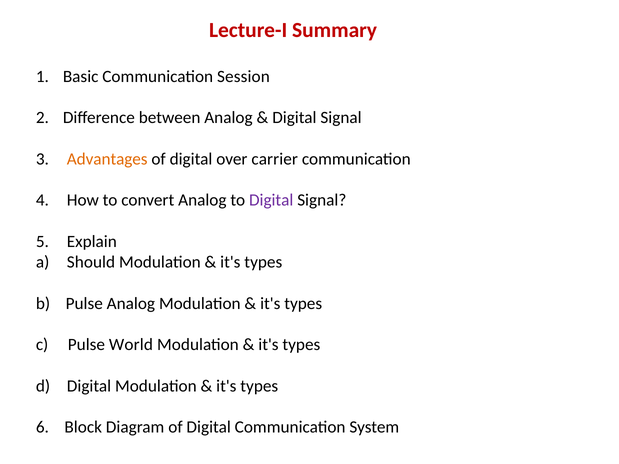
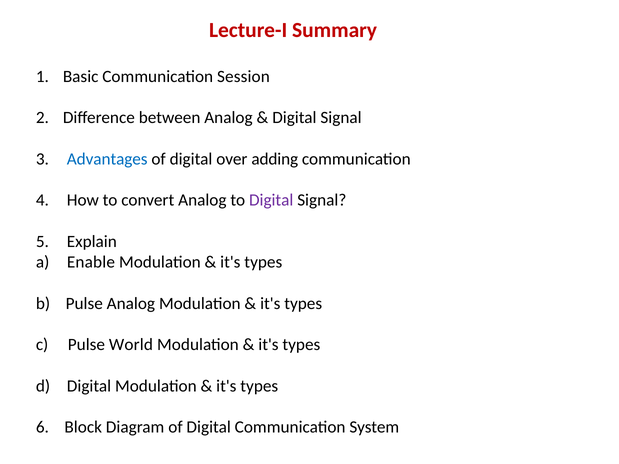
Advantages colour: orange -> blue
carrier: carrier -> adding
Should: Should -> Enable
